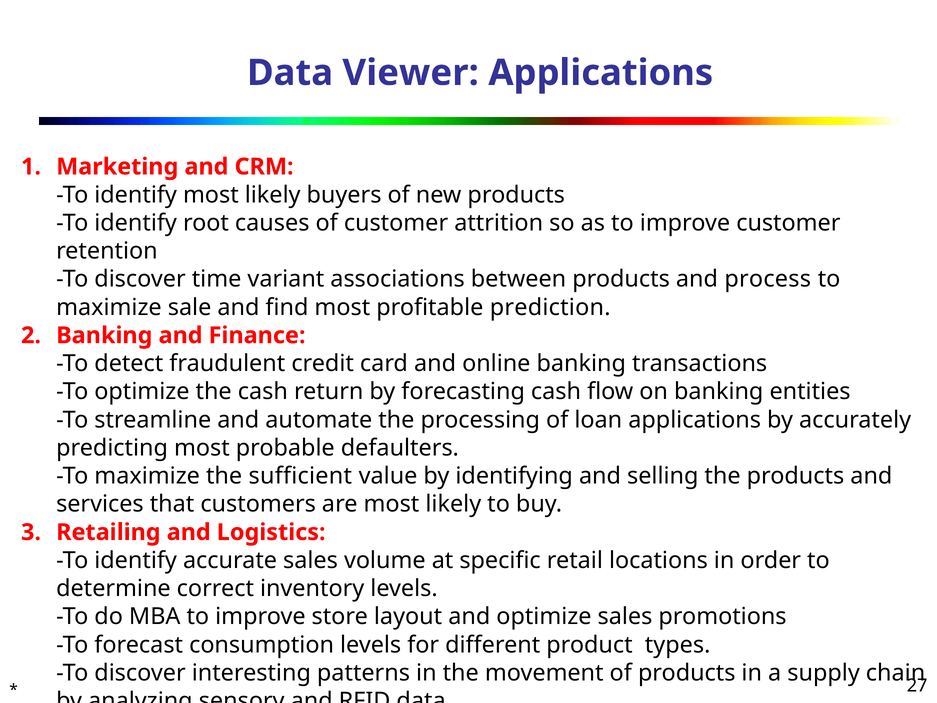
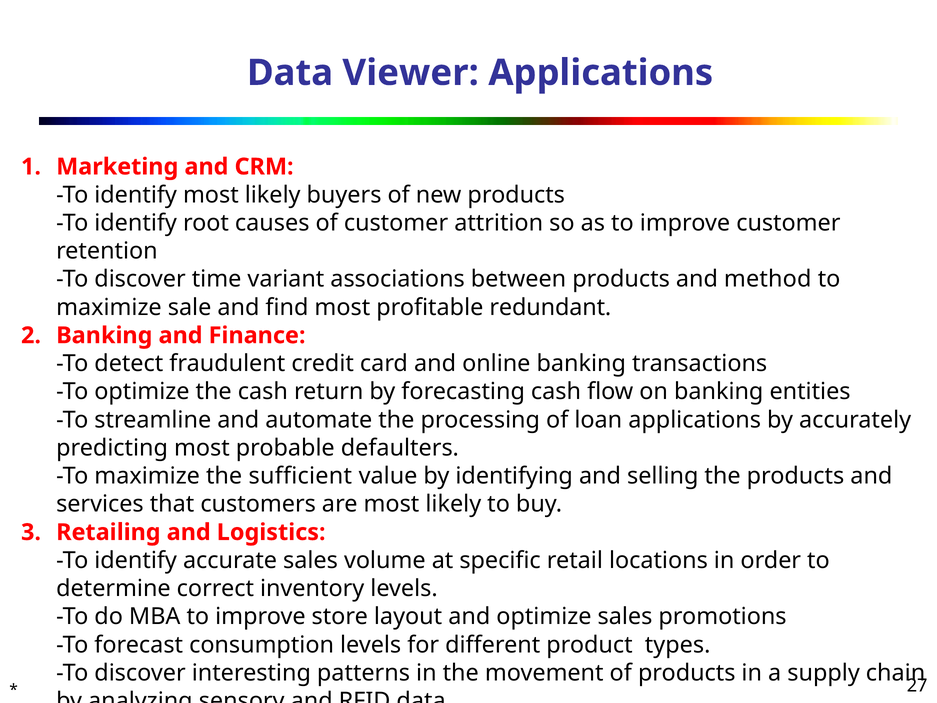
process: process -> method
prediction: prediction -> redundant
